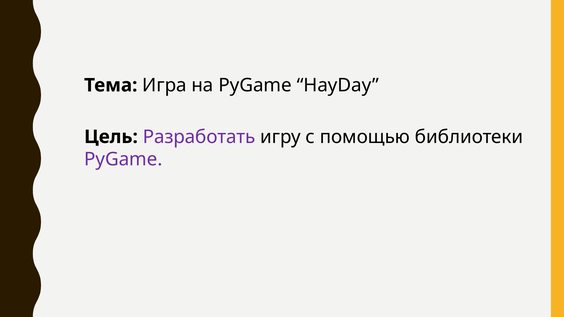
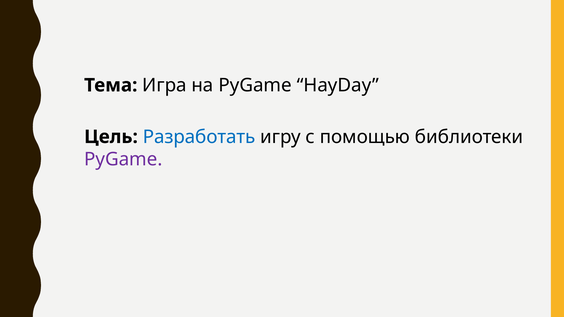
Разработать colour: purple -> blue
